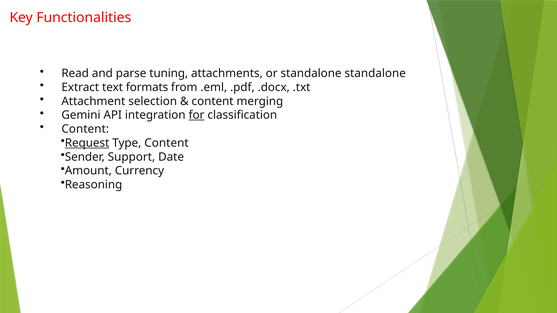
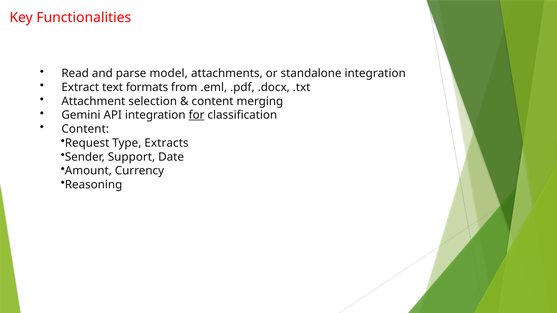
tuning: tuning -> model
standalone standalone: standalone -> integration
Request underline: present -> none
Type Content: Content -> Extracts
